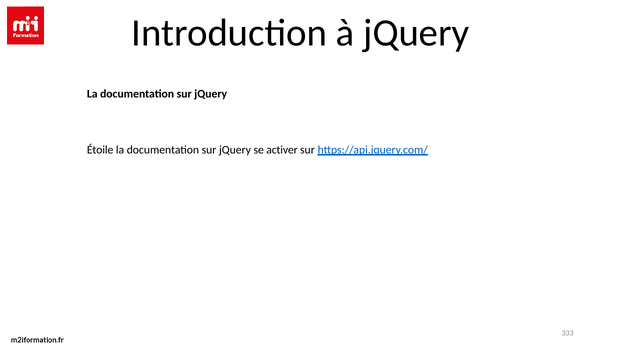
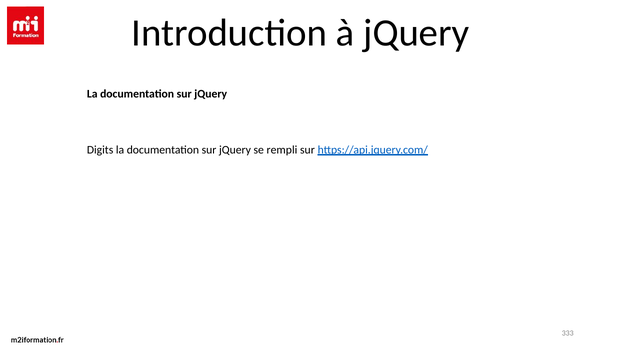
Étoile: Étoile -> Digits
activer: activer -> rempli
